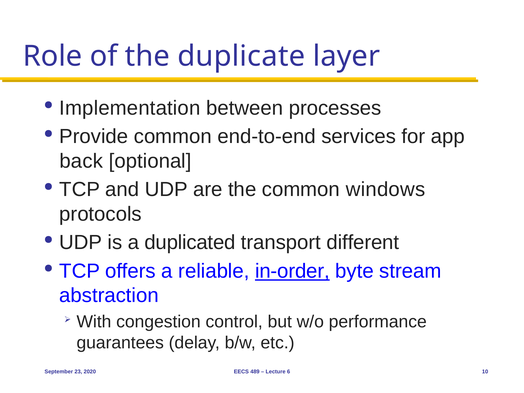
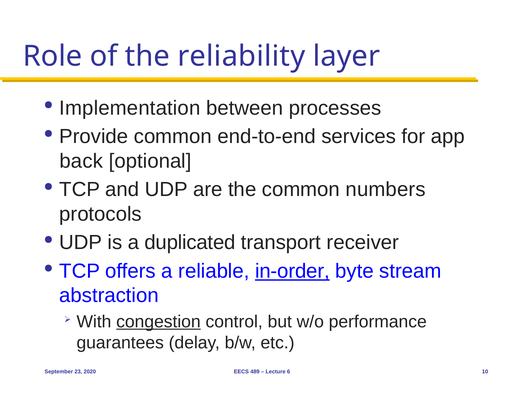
duplicate: duplicate -> reliability
windows: windows -> numbers
different: different -> receiver
congestion underline: none -> present
